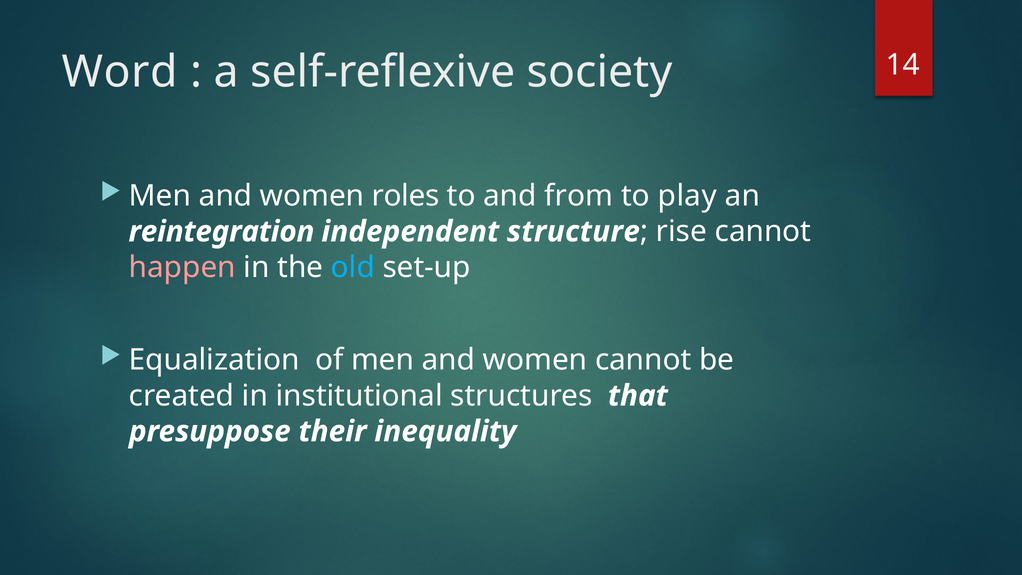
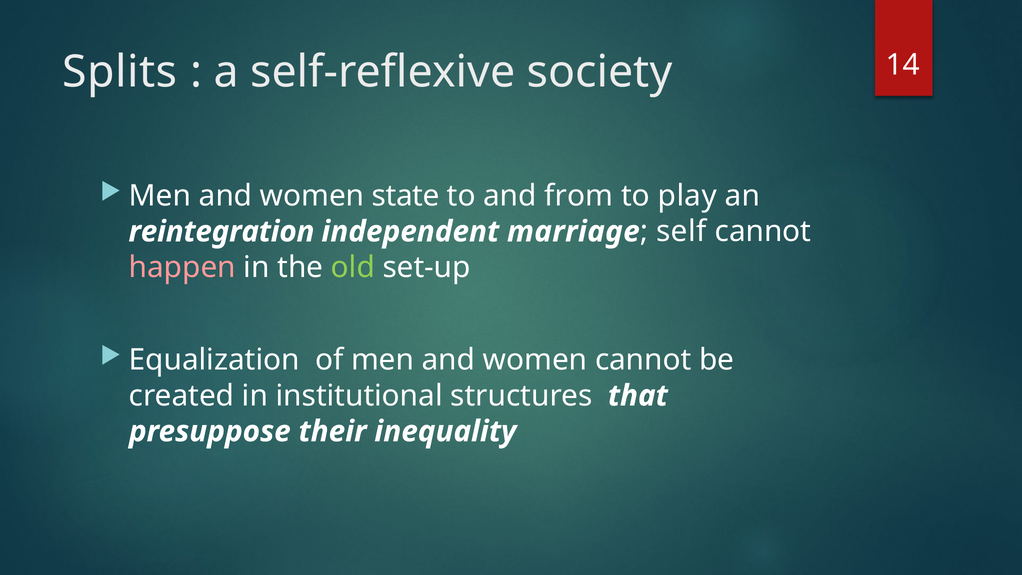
Word: Word -> Splits
roles: roles -> state
structure: structure -> marriage
rise: rise -> self
old colour: light blue -> light green
